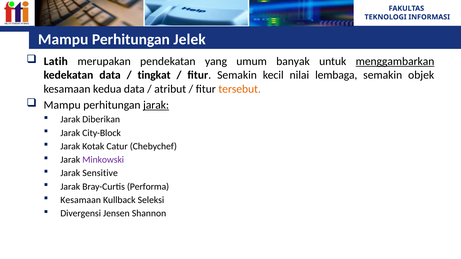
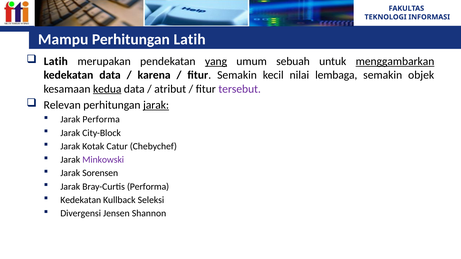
Perhitungan Jelek: Jelek -> Latih
yang underline: none -> present
banyak: banyak -> sebuah
tingkat: tingkat -> karena
kedua underline: none -> present
tersebut colour: orange -> purple
Mampu at (62, 105): Mampu -> Relevan
Jarak Diberikan: Diberikan -> Performa
Sensitive: Sensitive -> Sorensen
Kesamaan at (81, 200): Kesamaan -> Kedekatan
